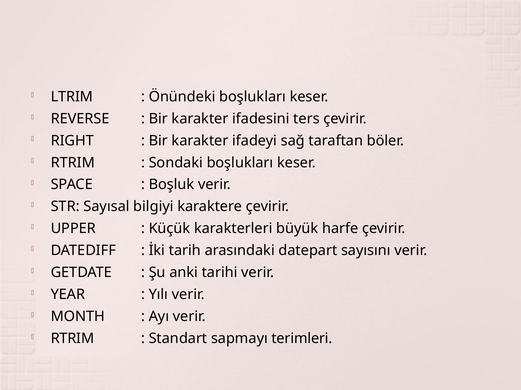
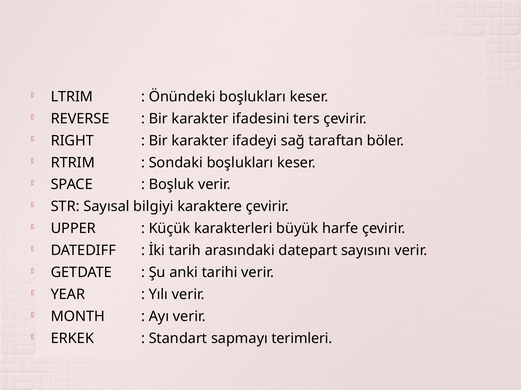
RTRIM at (72, 339): RTRIM -> ERKEK
